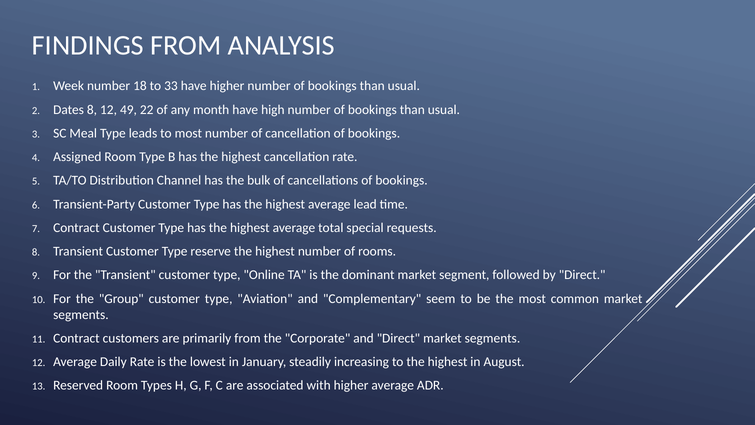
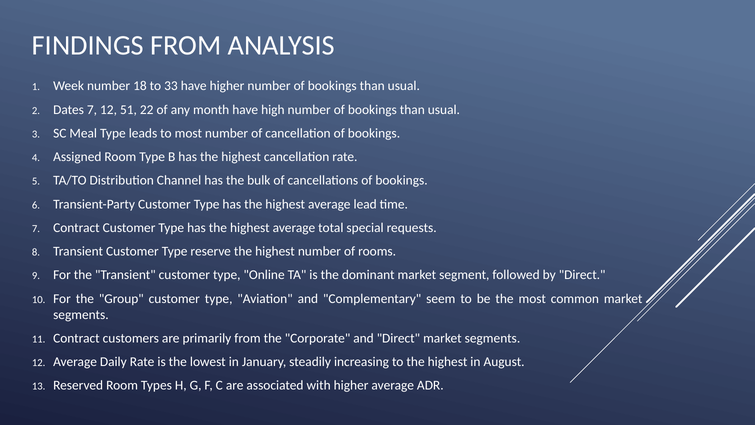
Dates 8: 8 -> 7
49: 49 -> 51
